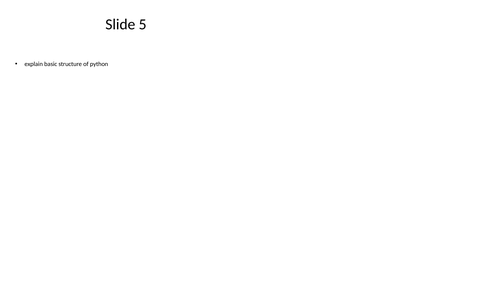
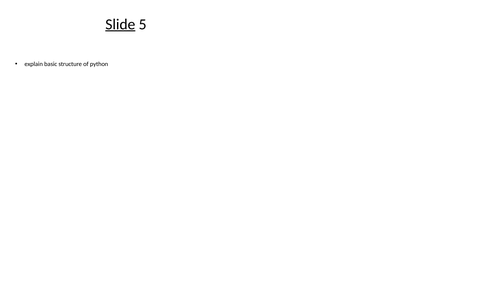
Slide underline: none -> present
